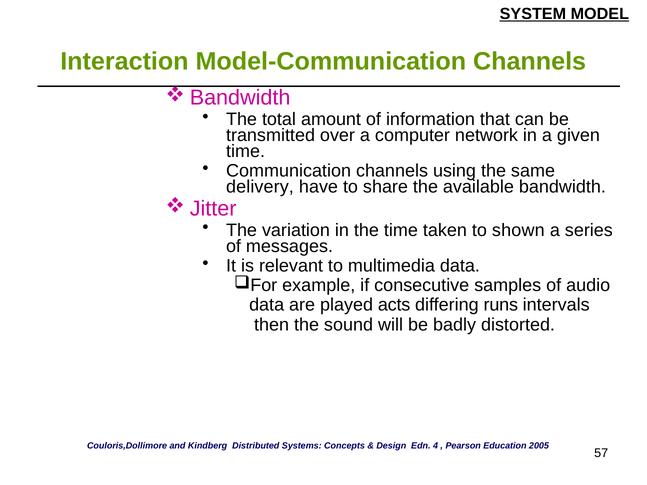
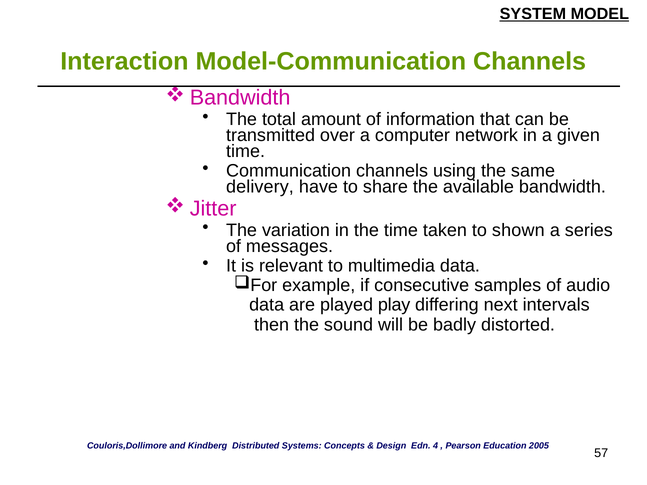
acts: acts -> play
runs: runs -> next
